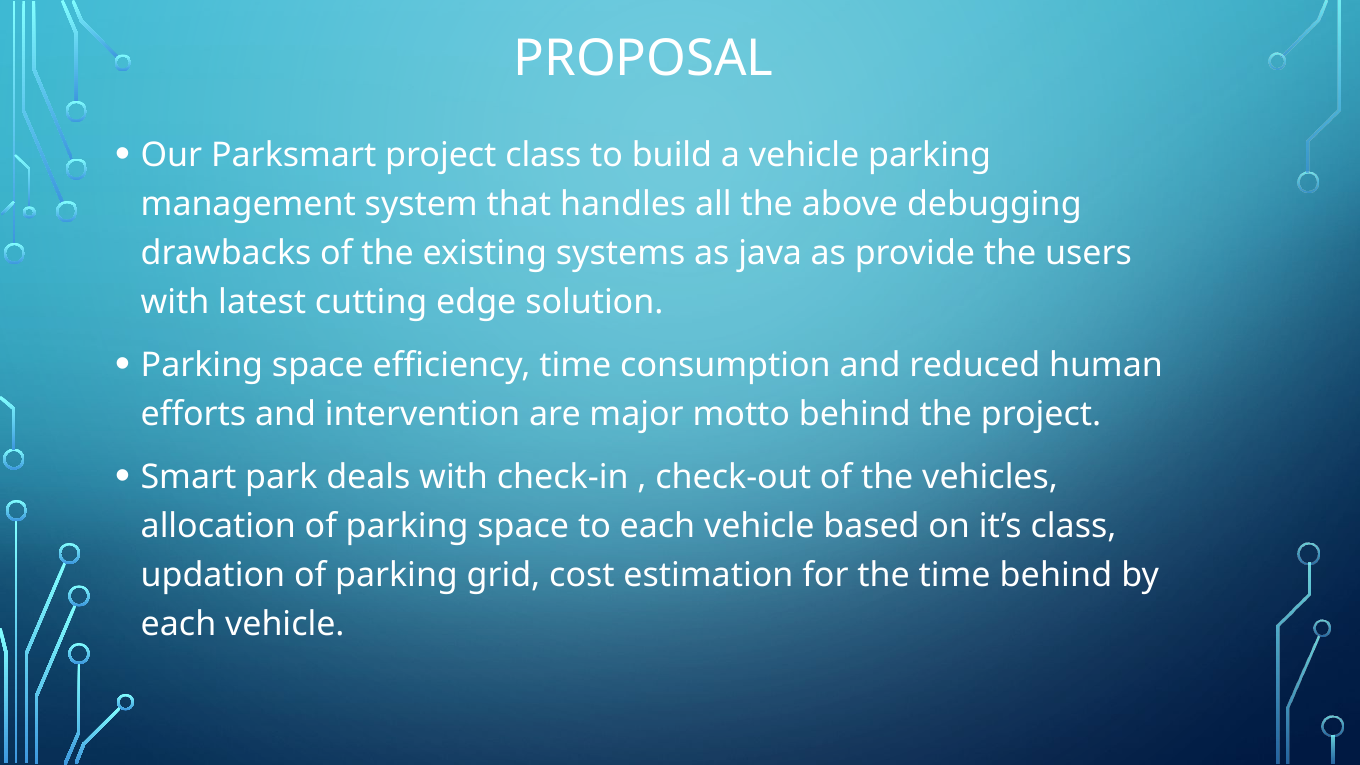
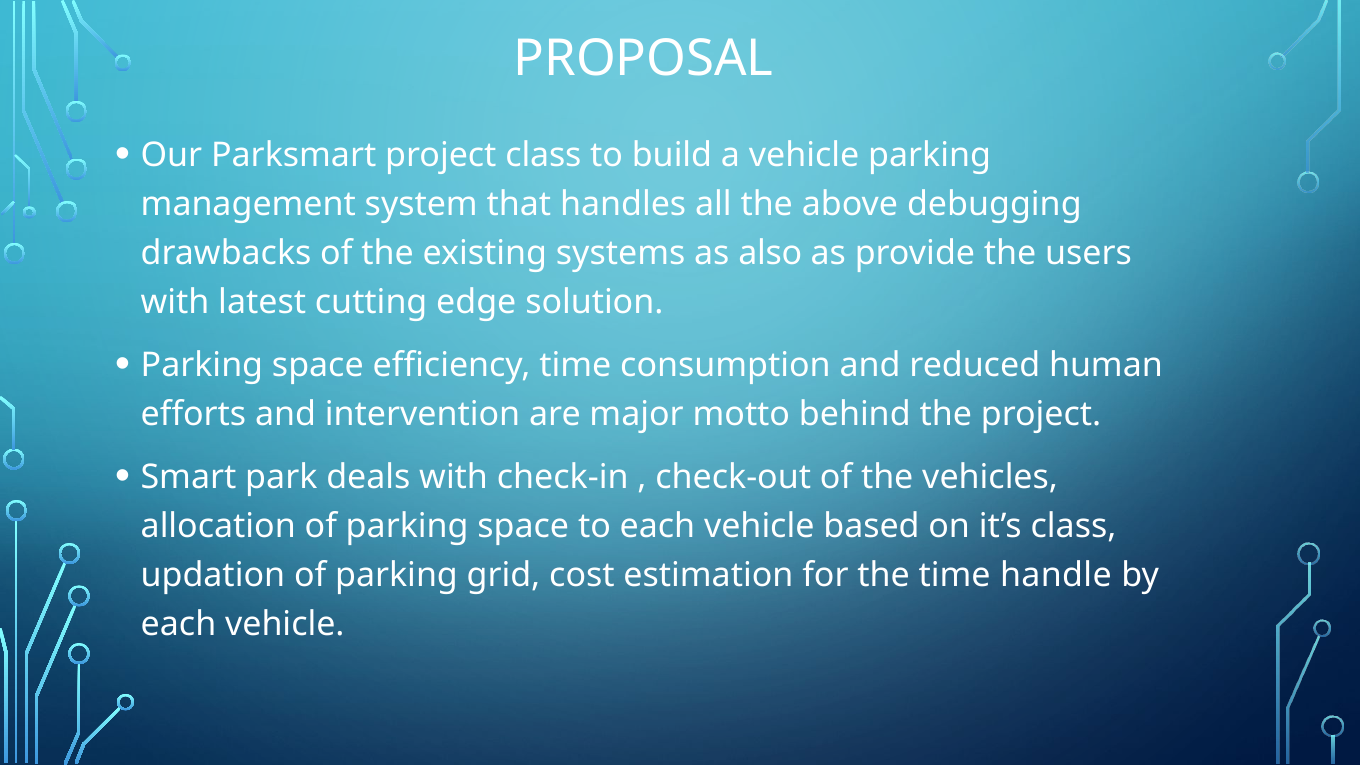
java: java -> also
time behind: behind -> handle
